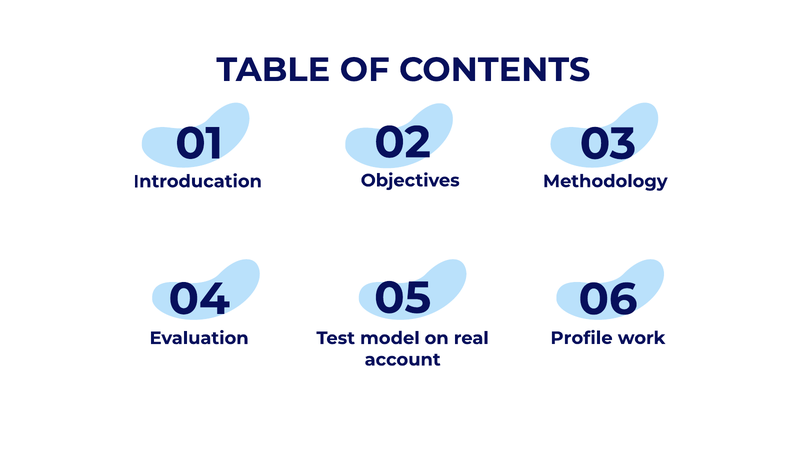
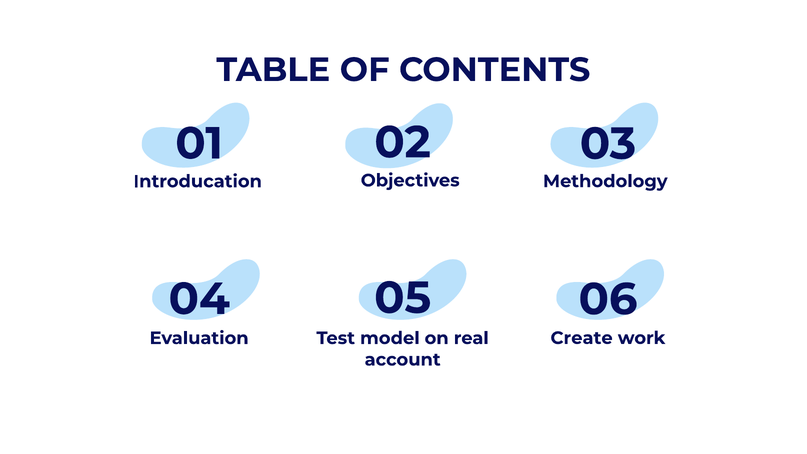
Profile: Profile -> Create
